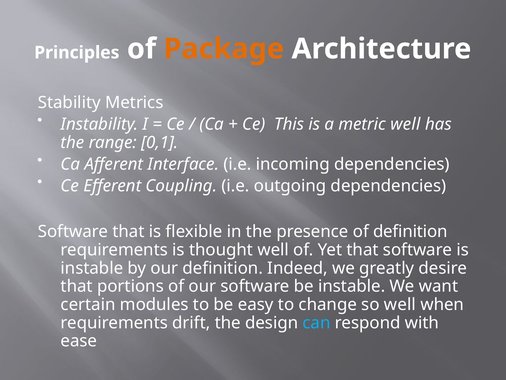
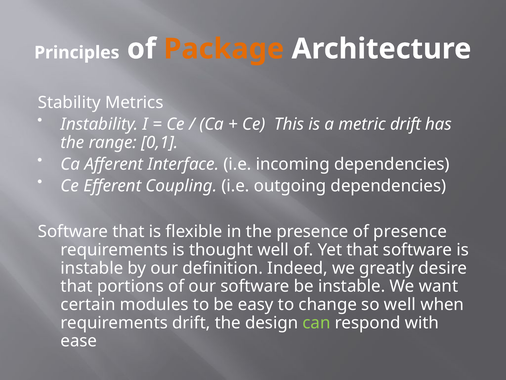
metric well: well -> drift
of definition: definition -> presence
can colour: light blue -> light green
